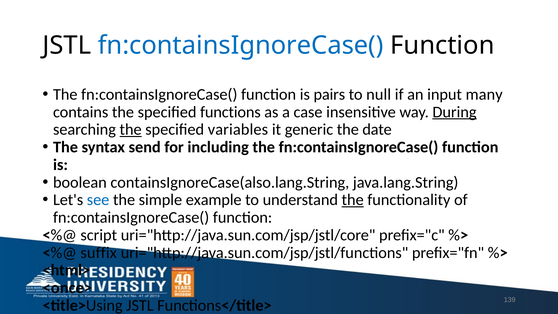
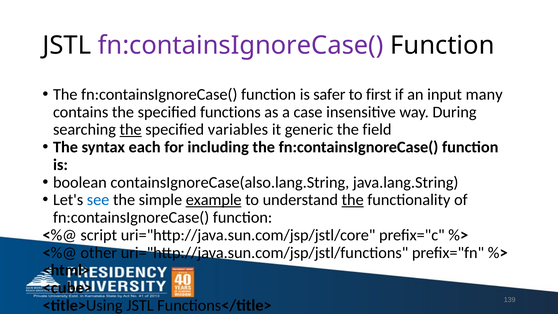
fn:containsIgnoreCase( at (241, 45) colour: blue -> purple
pairs: pairs -> safer
null: null -> first
During underline: present -> none
date: date -> field
send: send -> each
example underline: none -> present
suffix: suffix -> other
<once>: <once> -> <cube>
